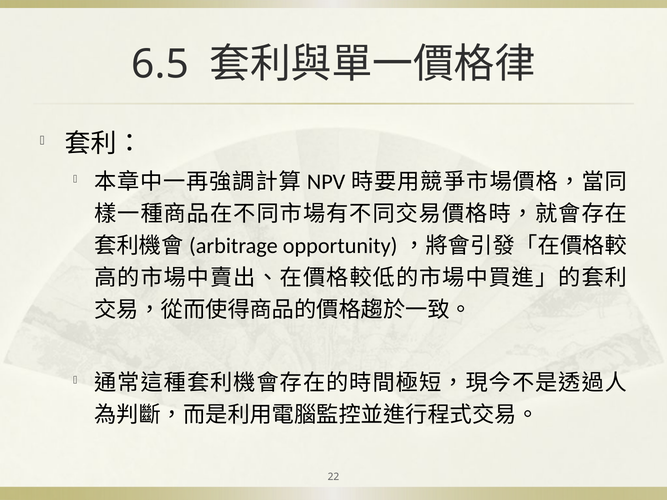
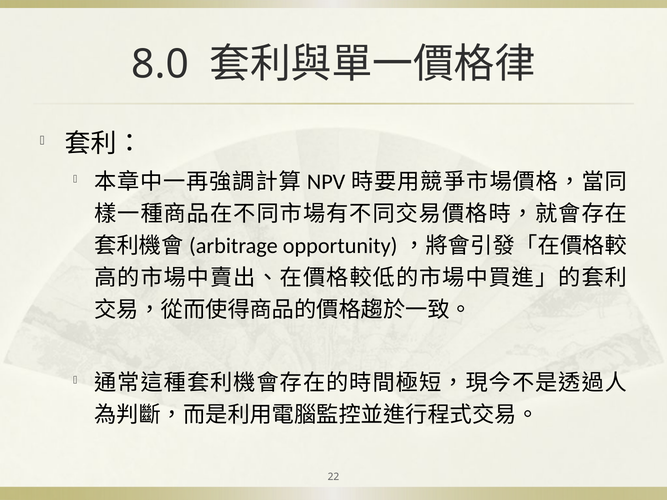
6.5: 6.5 -> 8.0
